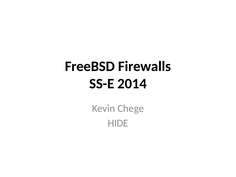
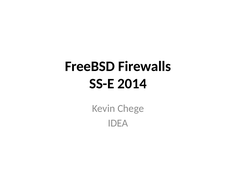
HIDE: HIDE -> IDEA
